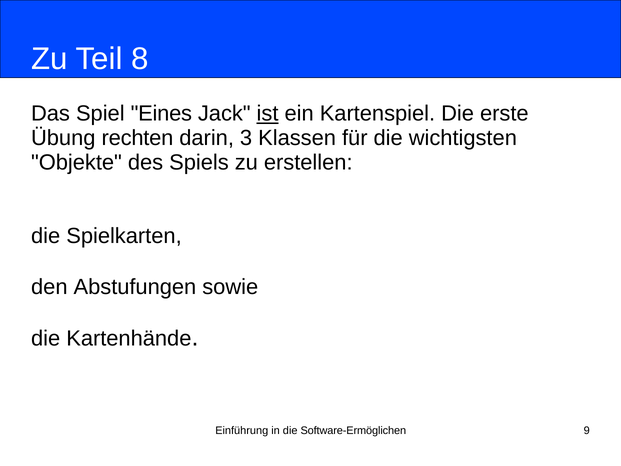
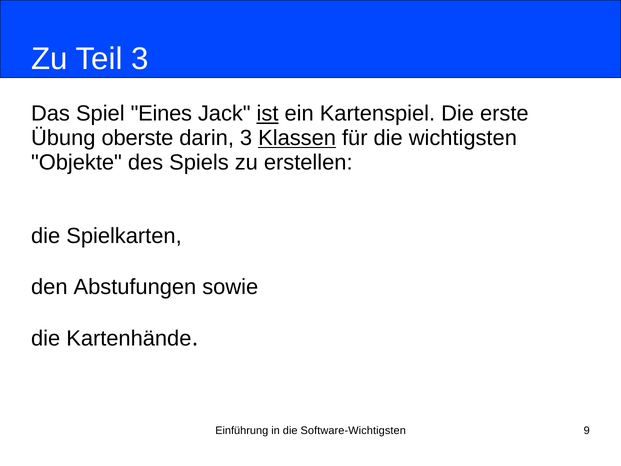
Teil 8: 8 -> 3
rechten: rechten -> oberste
Klassen underline: none -> present
Software-Ermöglichen: Software-Ermöglichen -> Software-Wichtigsten
